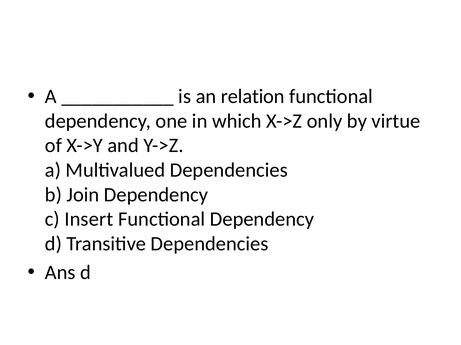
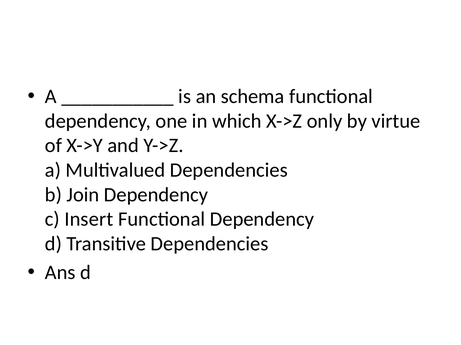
relation: relation -> schema
